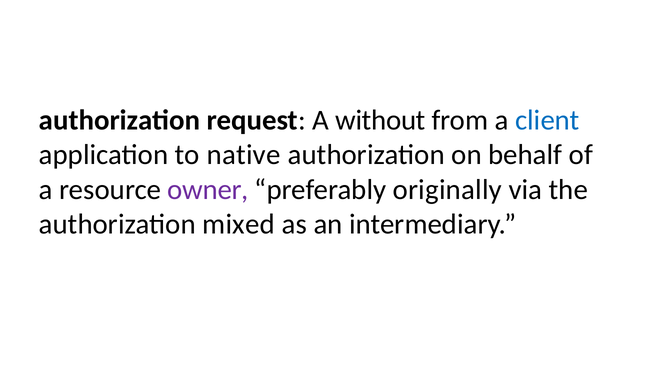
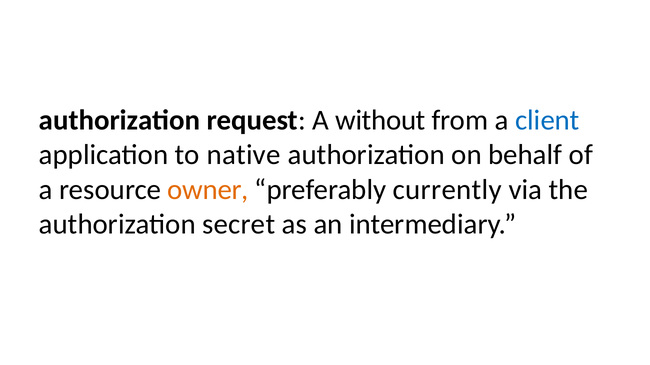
owner colour: purple -> orange
originally: originally -> currently
mixed: mixed -> secret
